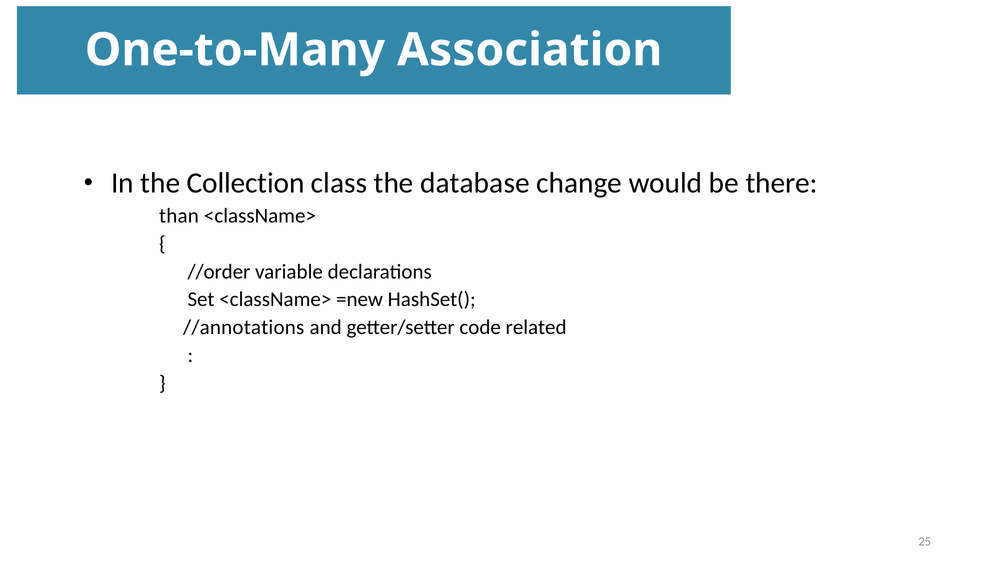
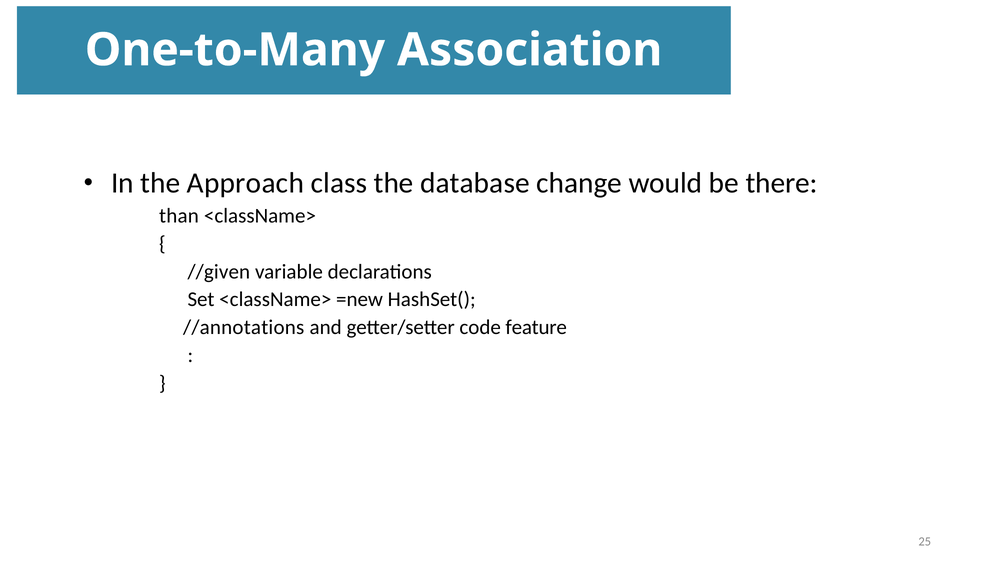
Collection: Collection -> Approach
//order: //order -> //given
related: related -> feature
